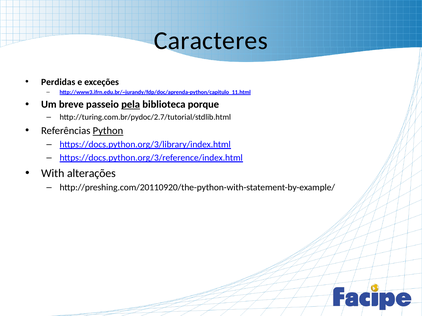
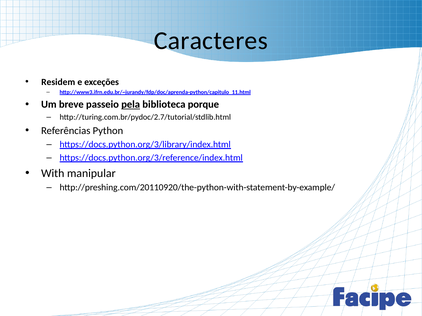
Perdidas: Perdidas -> Residem
Python underline: present -> none
alterações: alterações -> manipular
